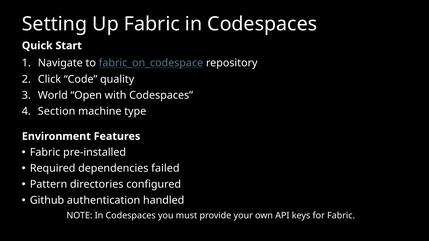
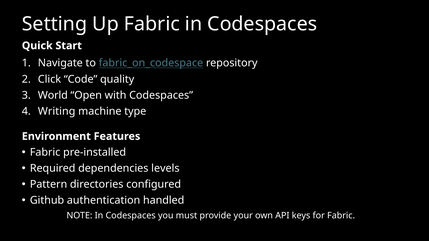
Section: Section -> Writing
failed: failed -> levels
